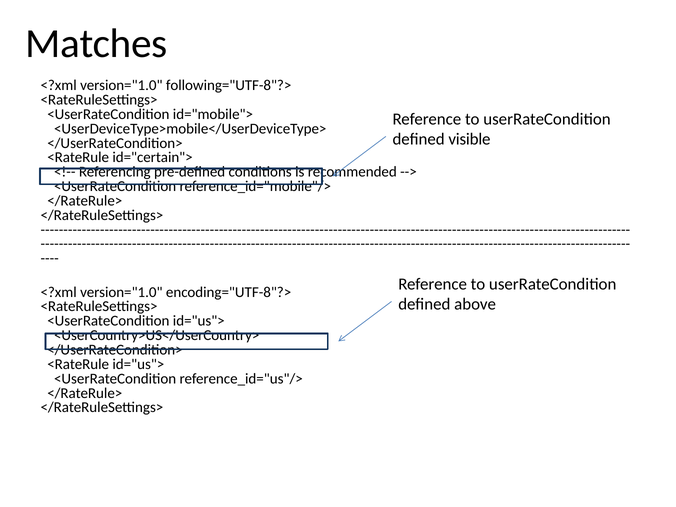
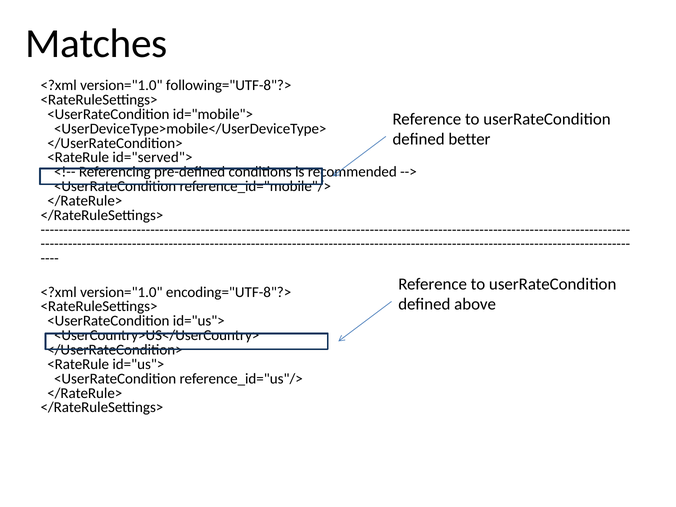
visible: visible -> better
id="certain">: id="certain"> -> id="served">
